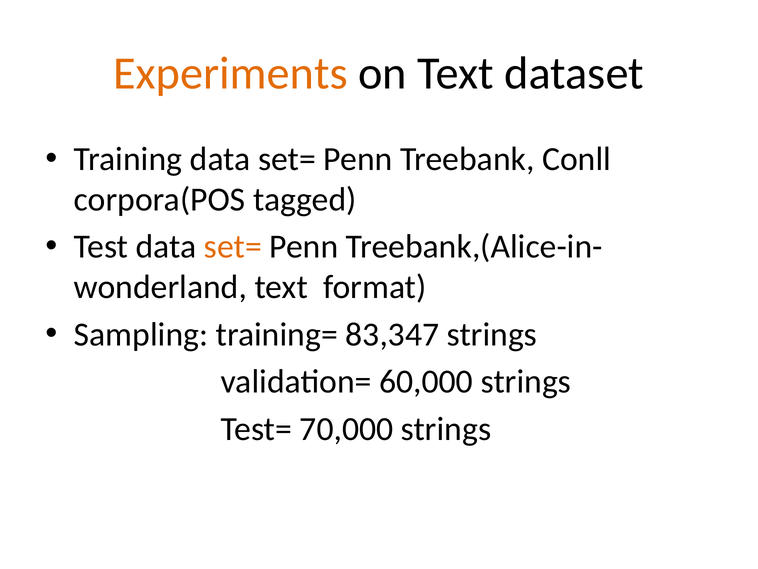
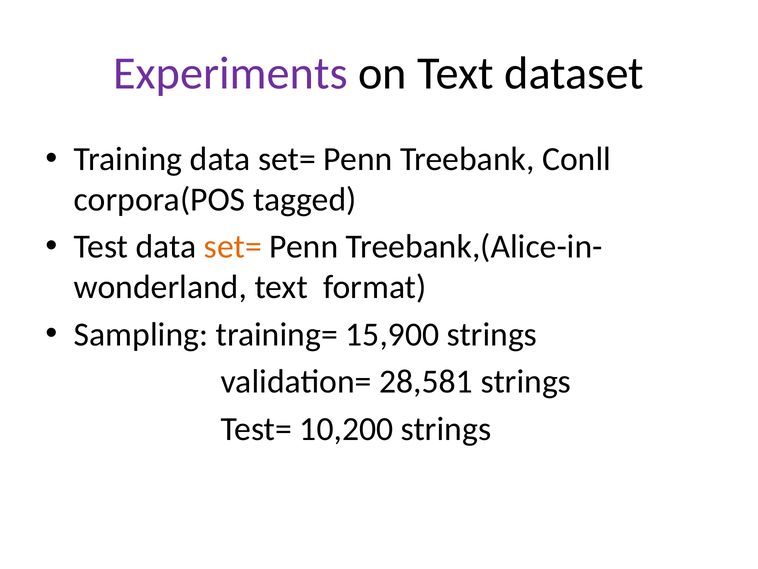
Experiments colour: orange -> purple
83,347: 83,347 -> 15,900
60,000: 60,000 -> 28,581
70,000: 70,000 -> 10,200
